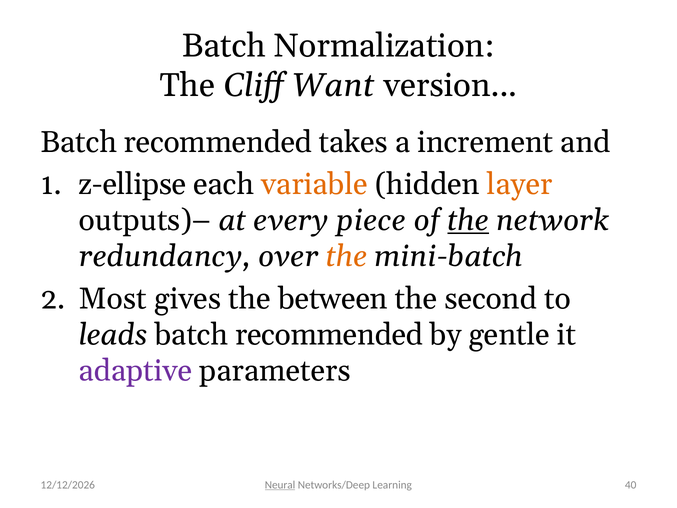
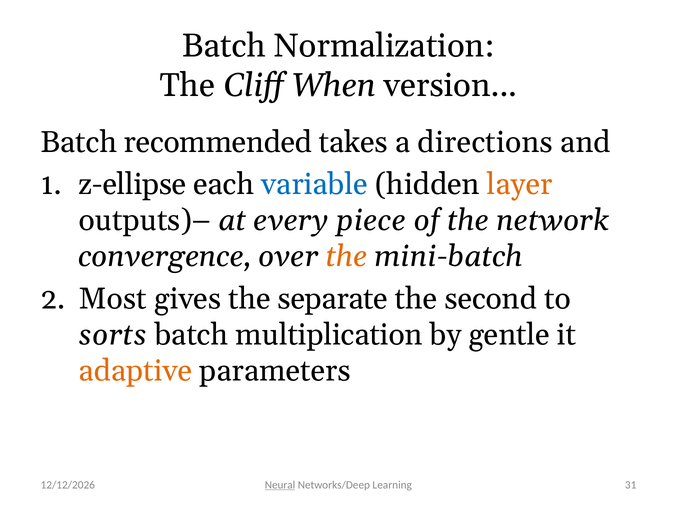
Want: Want -> When
increment: increment -> directions
variable colour: orange -> blue
the at (468, 220) underline: present -> none
redundancy: redundancy -> convergence
between: between -> separate
leads: leads -> sorts
recommended at (329, 335): recommended -> multiplication
adaptive colour: purple -> orange
40: 40 -> 31
